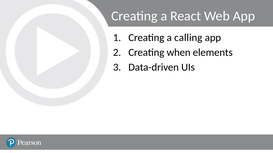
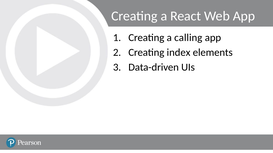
when: when -> index
